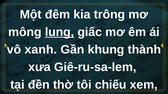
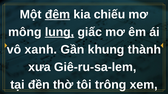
đêm underline: none -> present
trông: trông -> chiếu
chiếu: chiếu -> trông
